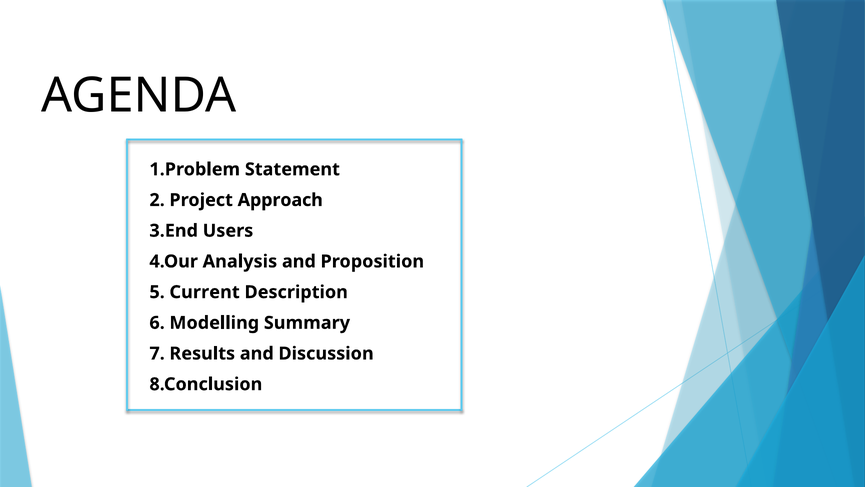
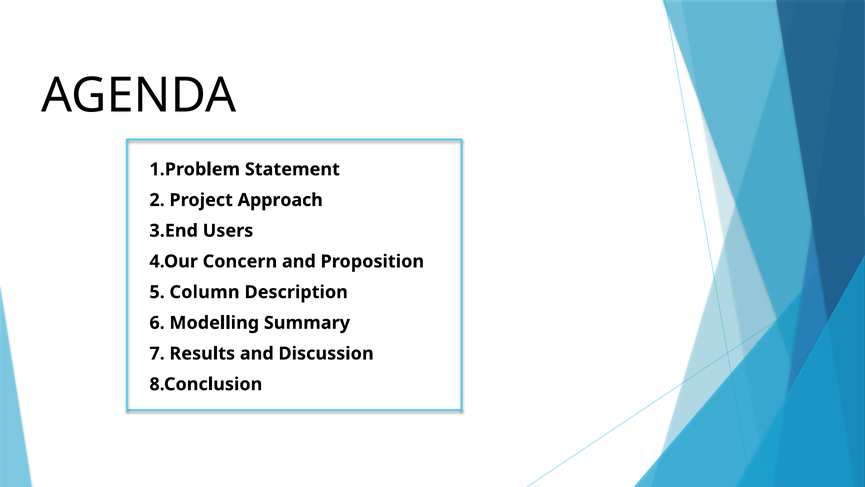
Analysis: Analysis -> Concern
Current: Current -> Column
